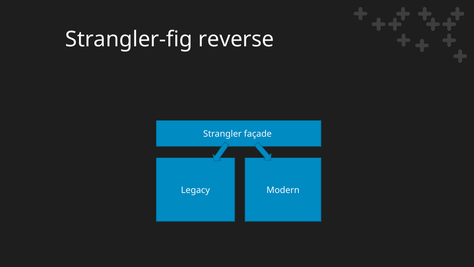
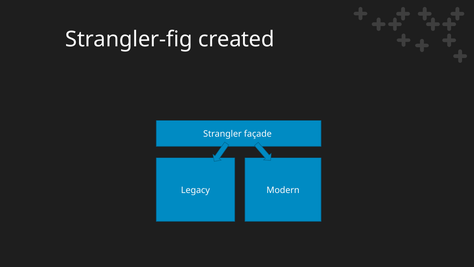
reverse: reverse -> created
